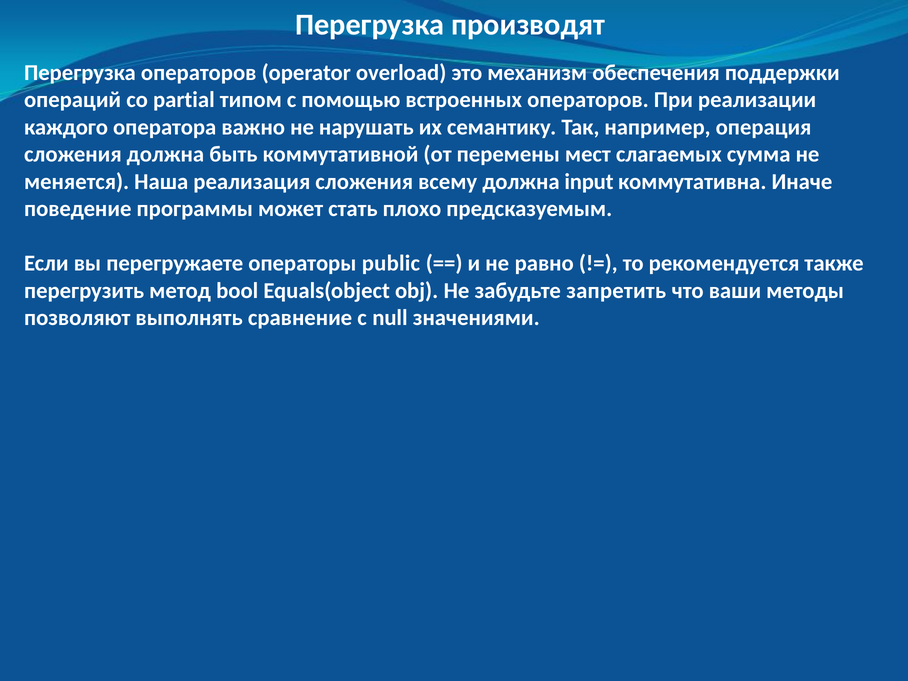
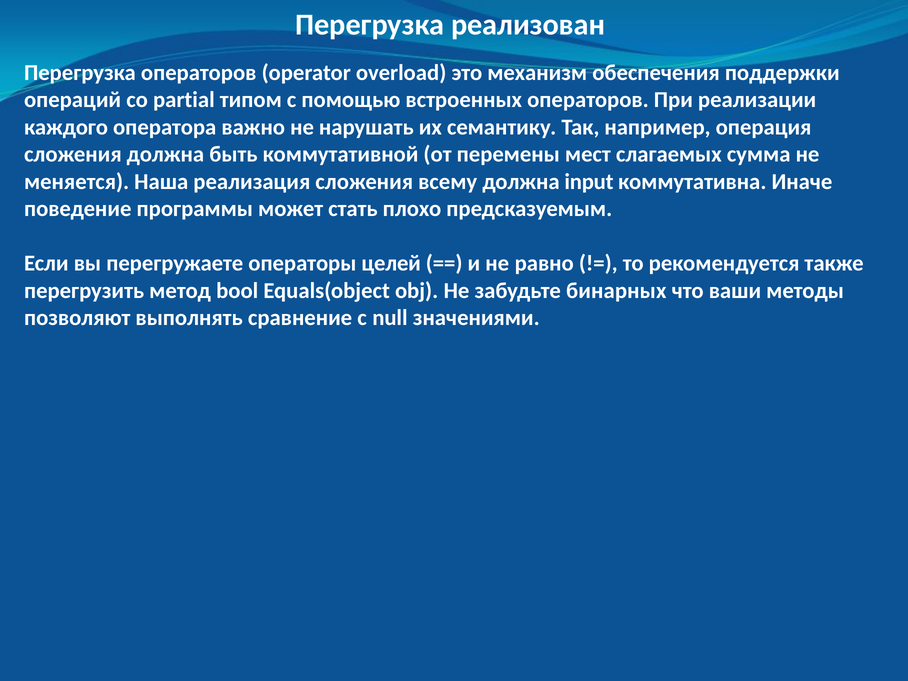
производят: производят -> реализован
public: public -> целей
запретить: запретить -> бинарных
